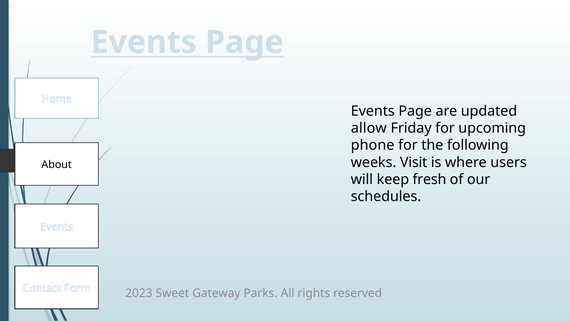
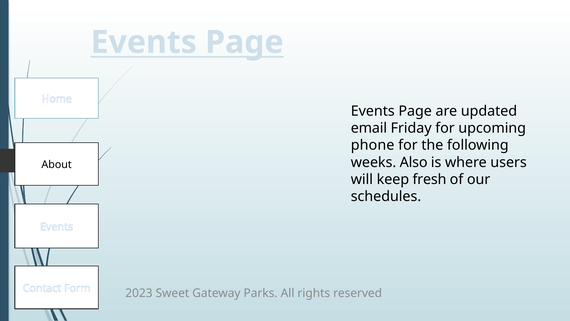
allow: allow -> email
Visit: Visit -> Also
